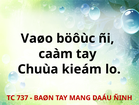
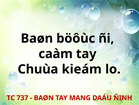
Vaøo at (37, 38): Vaøo -> Baøn
